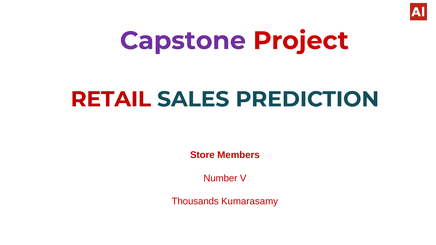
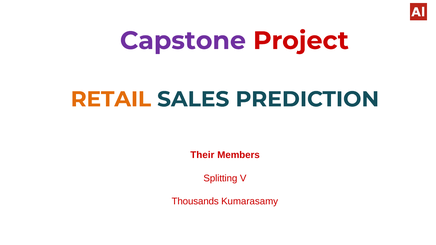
RETAIL colour: red -> orange
Store: Store -> Their
Number: Number -> Splitting
